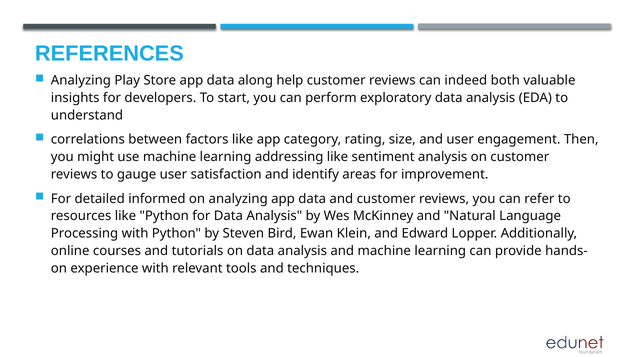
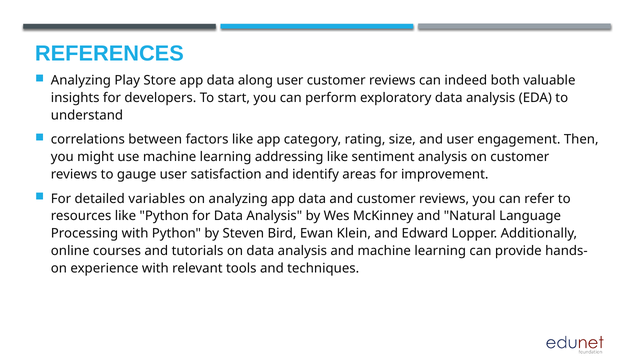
along help: help -> user
informed: informed -> variables
